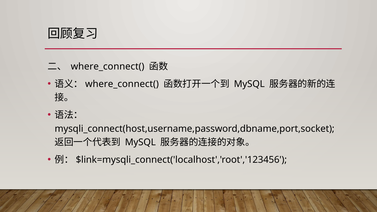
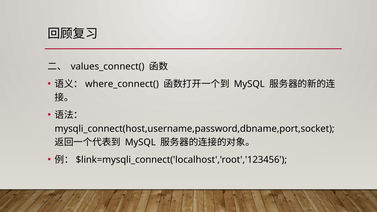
where_connect( at (108, 67): where_connect( -> values_connect(
